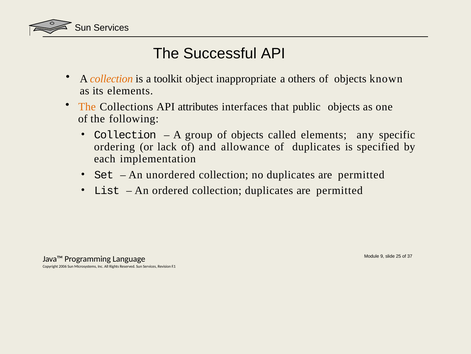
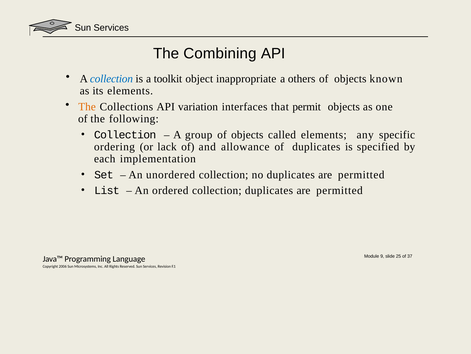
Successful: Successful -> Combining
collection at (111, 79) colour: orange -> blue
attributes: attributes -> variation
public: public -> permit
